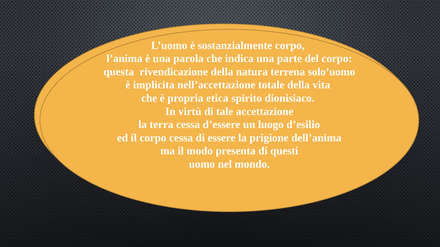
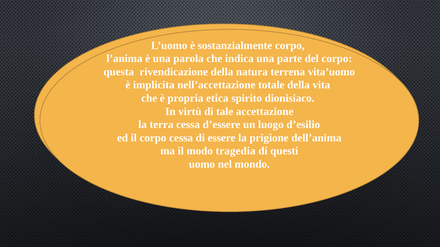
solo’uomo: solo’uomo -> vita’uomo
presenta: presenta -> tragedia
